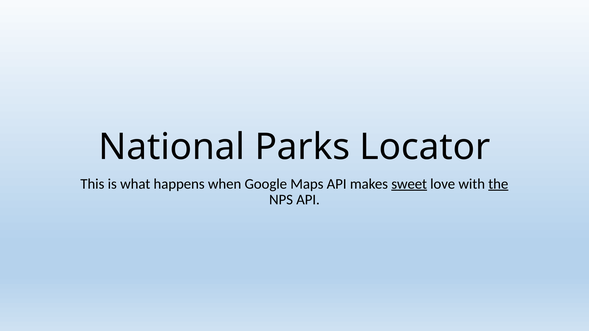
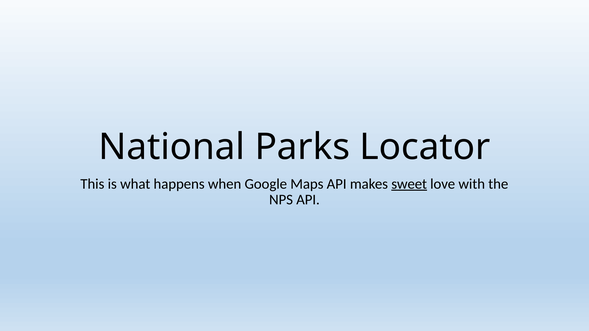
the underline: present -> none
